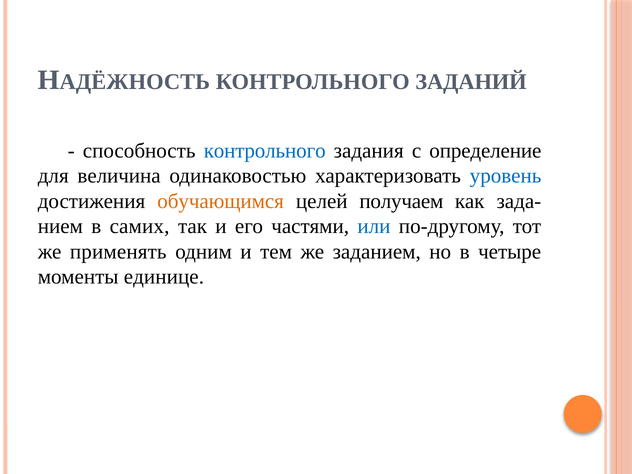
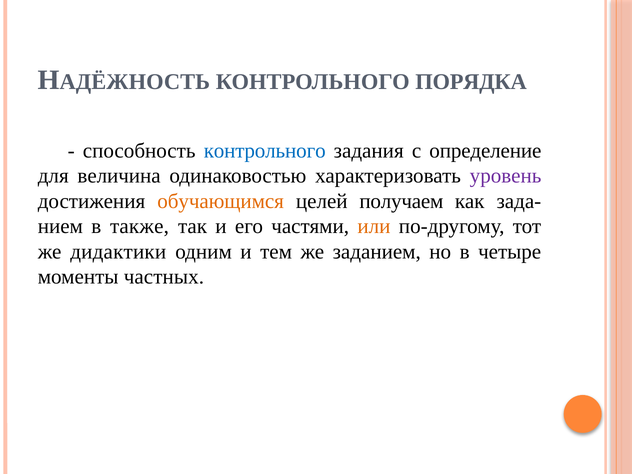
ЗАДАНИЙ: ЗАДАНИЙ -> ПОРЯДКА
уровень colour: blue -> purple
самих: самих -> также
или colour: blue -> orange
применять: применять -> дидактики
единице: единице -> частных
